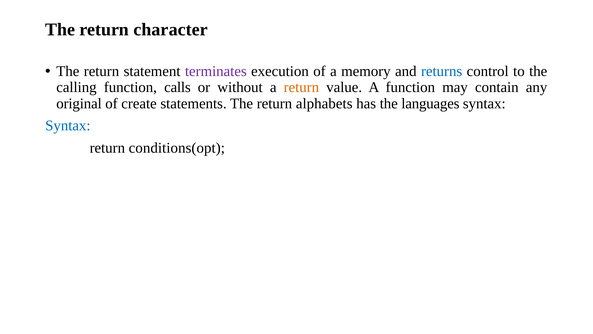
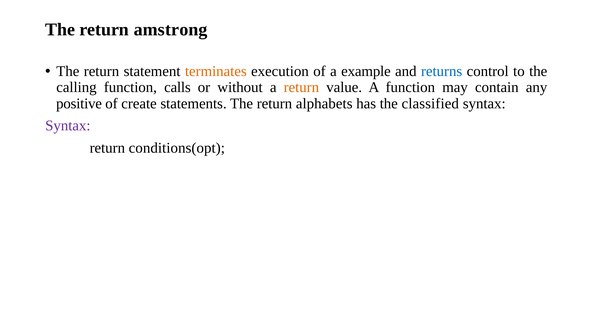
character: character -> amstrong
terminates colour: purple -> orange
memory: memory -> example
original: original -> positive
languages: languages -> classified
Syntax at (68, 126) colour: blue -> purple
